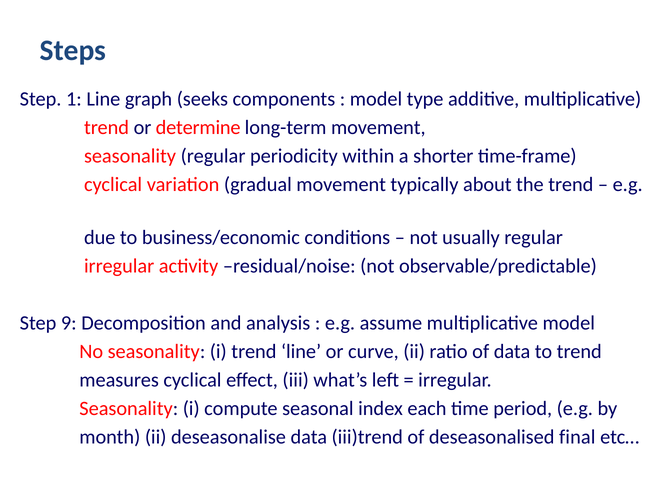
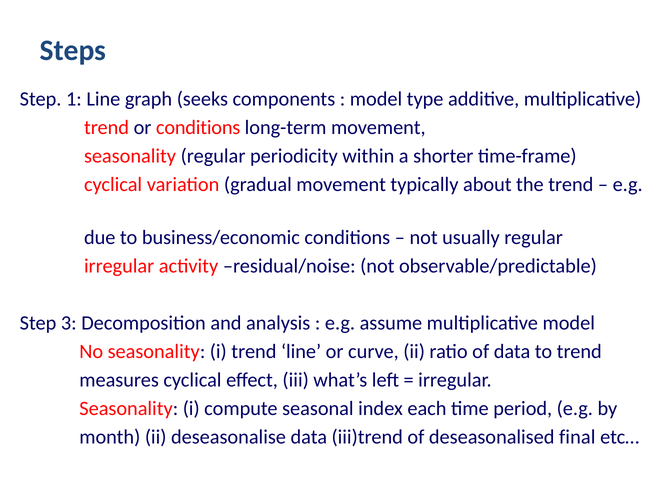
or determine: determine -> conditions
9: 9 -> 3
